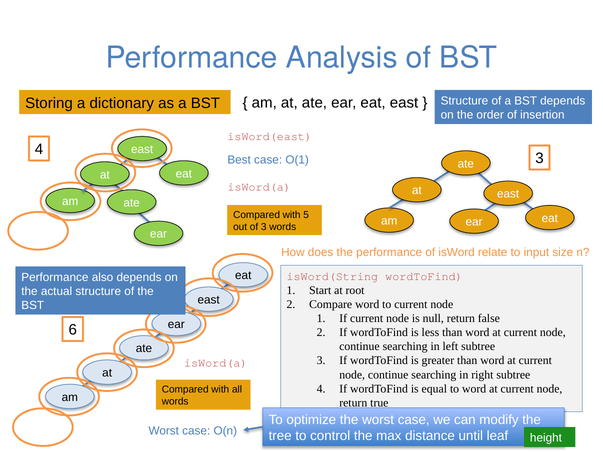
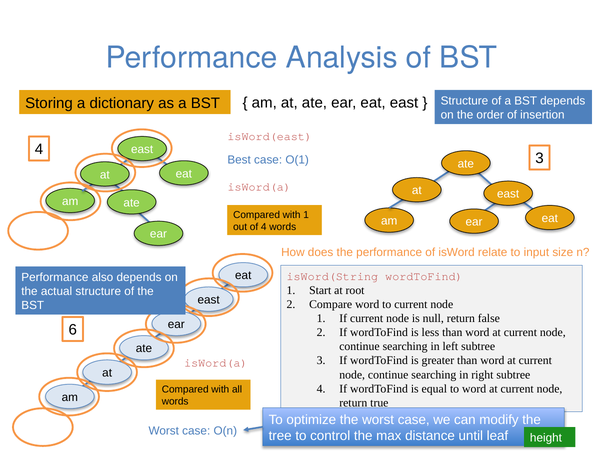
with 5: 5 -> 1
of 3: 3 -> 4
